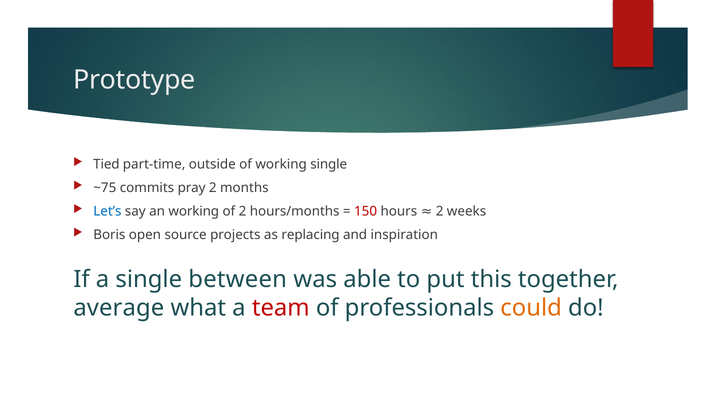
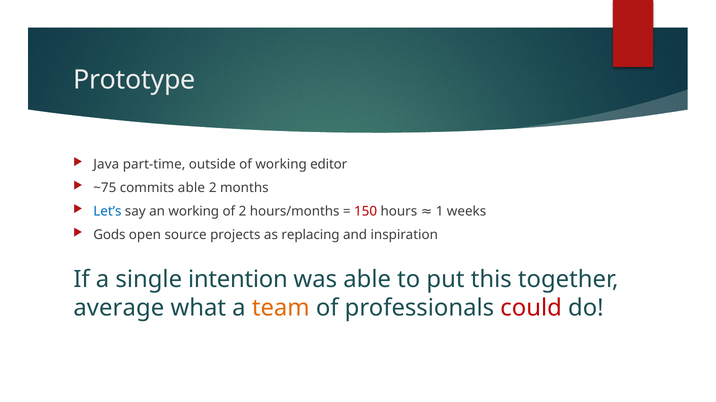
Tied: Tied -> Java
working single: single -> editor
commits pray: pray -> able
2 at (440, 212): 2 -> 1
Boris: Boris -> Gods
between: between -> intention
team colour: red -> orange
could colour: orange -> red
